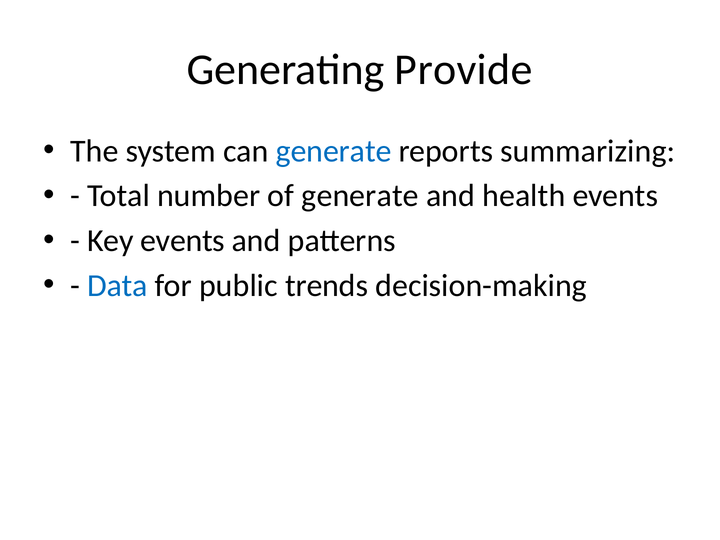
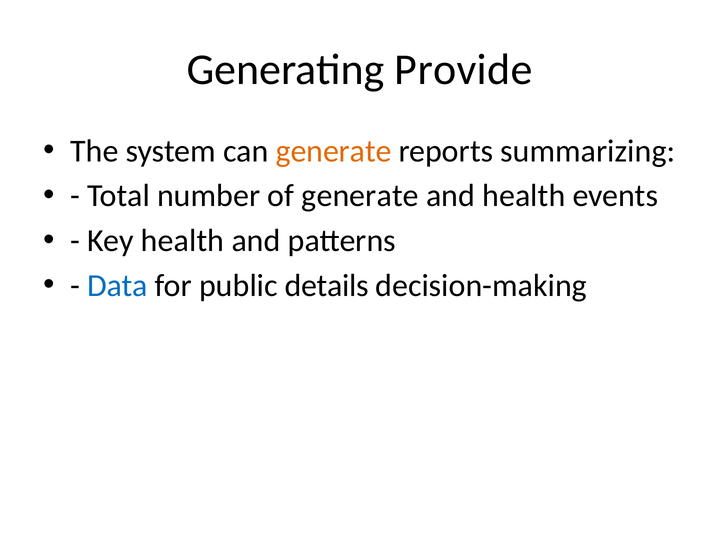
generate at (334, 151) colour: blue -> orange
Key events: events -> health
trends: trends -> details
